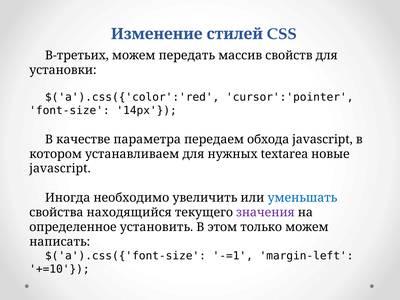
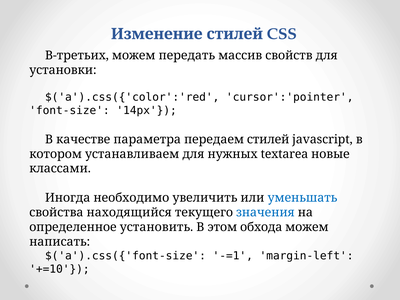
передаем обхода: обхода -> стилей
javascript at (60, 169): javascript -> классами
значения colour: purple -> blue
только: только -> обхода
